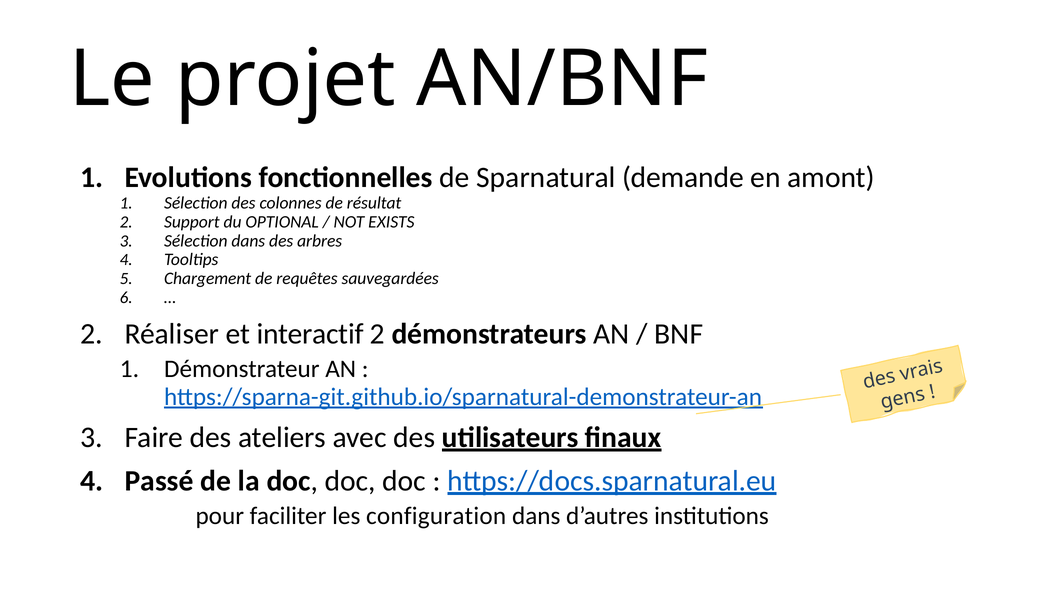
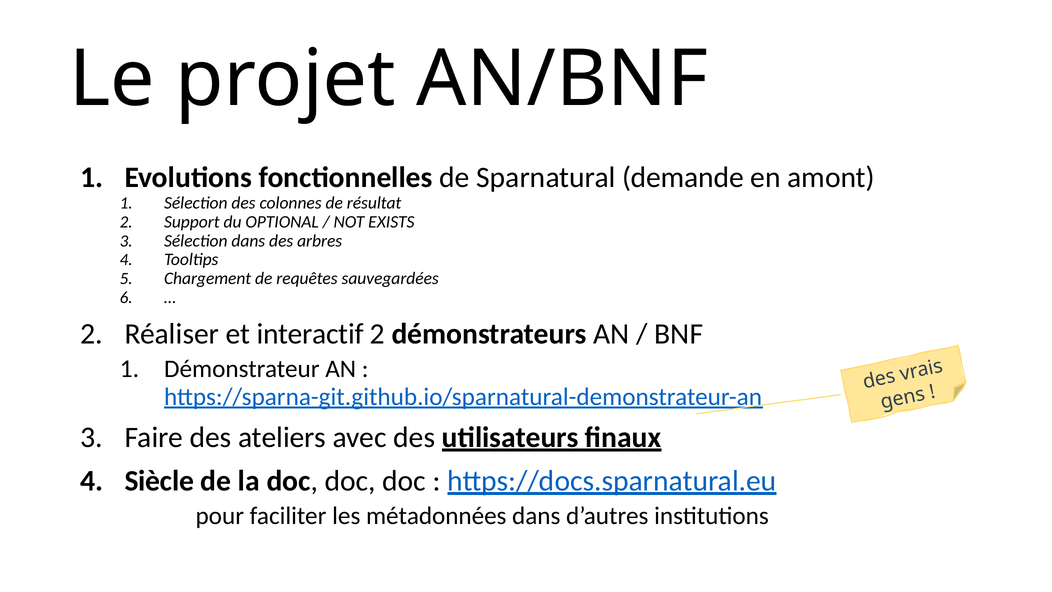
Passé: Passé -> Siècle
configuration: configuration -> métadonnées
